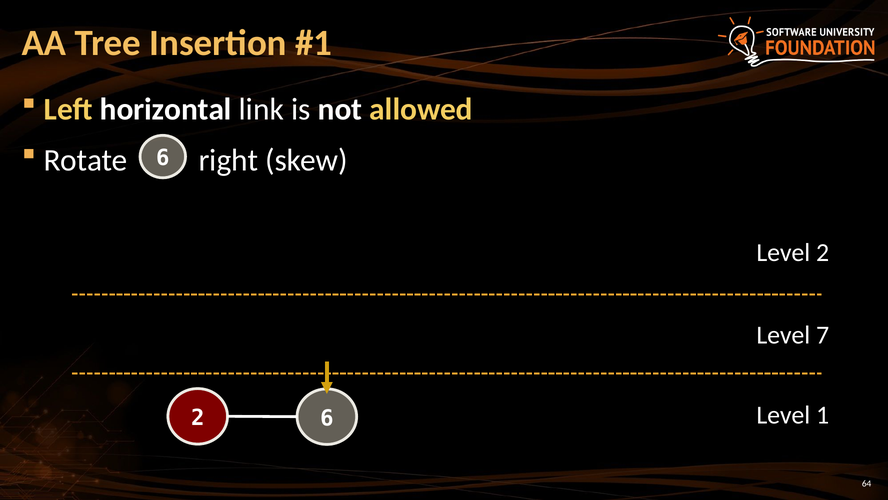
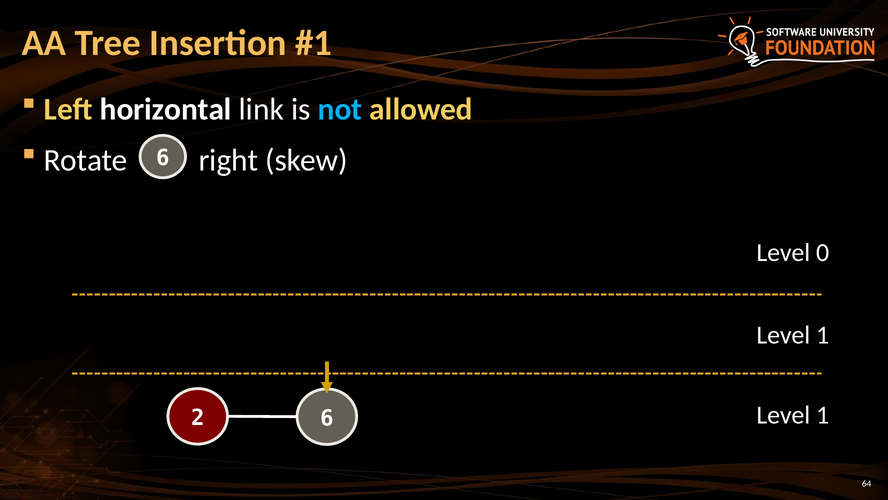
not colour: white -> light blue
Level 2: 2 -> 0
7 at (823, 335): 7 -> 1
